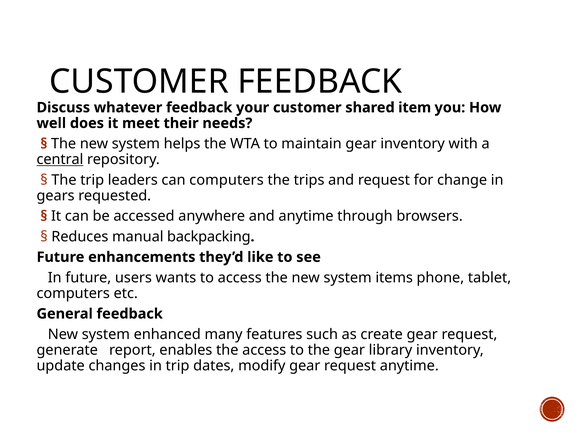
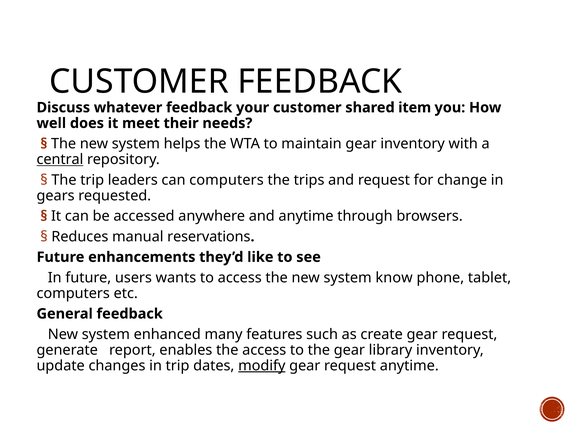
backpacking: backpacking -> reservations
items: items -> know
modify underline: none -> present
